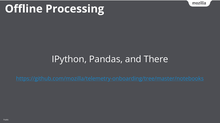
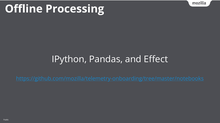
There: There -> Effect
